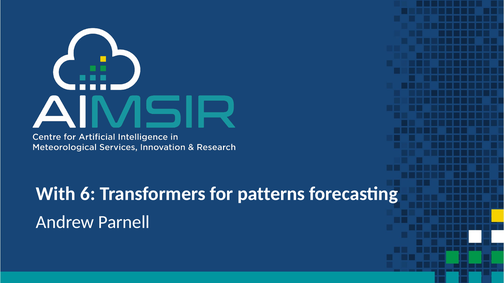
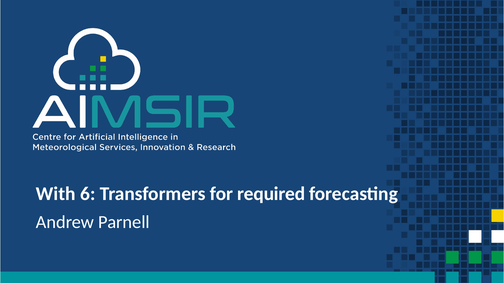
patterns: patterns -> required
